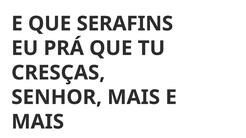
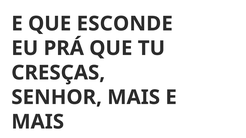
SERAFINS: SERAFINS -> ESCONDE
